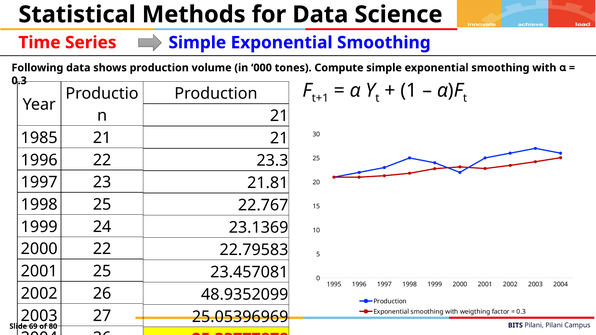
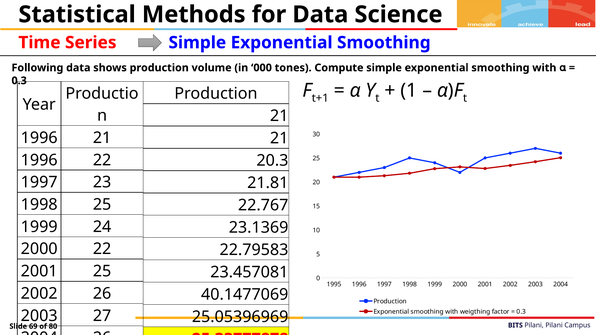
1985 at (39, 138): 1985 -> 1996
23.3: 23.3 -> 20.3
48.9352099: 48.9352099 -> 40.1477069
